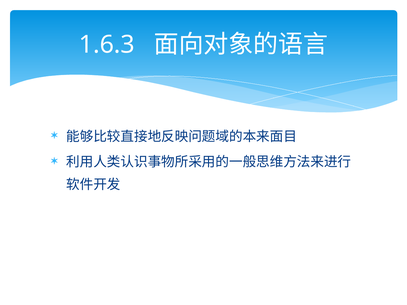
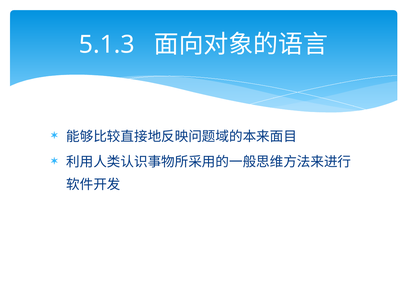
1.6.3: 1.6.3 -> 5.1.3
